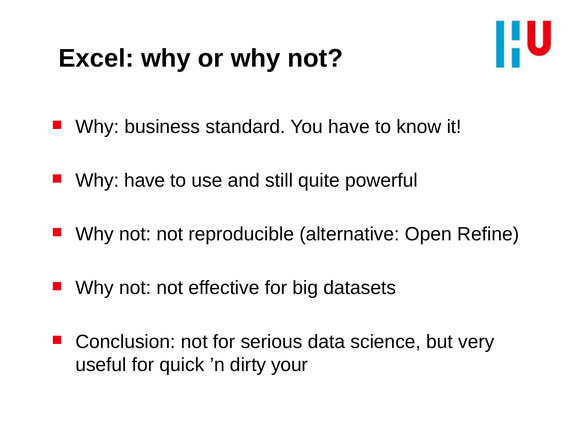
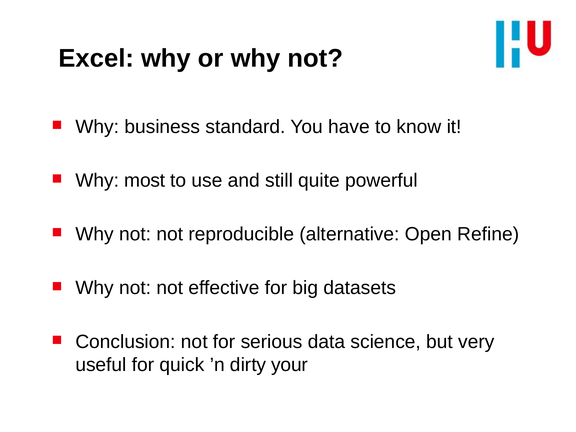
Why have: have -> most
